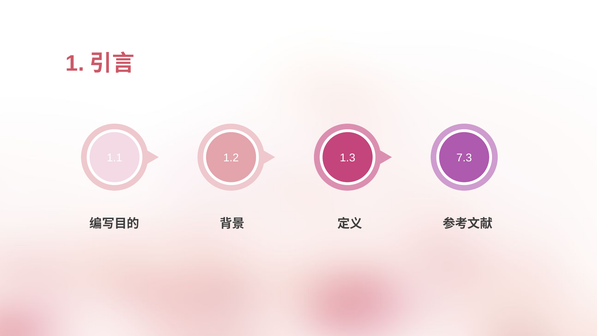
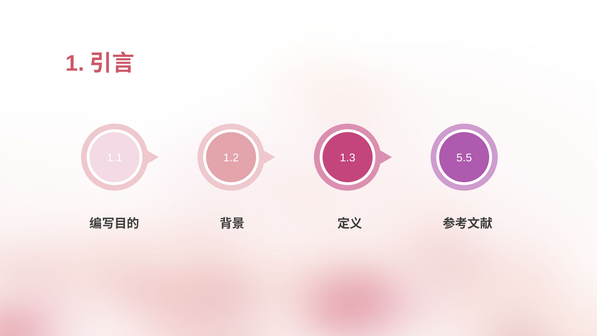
7.3: 7.3 -> 5.5
